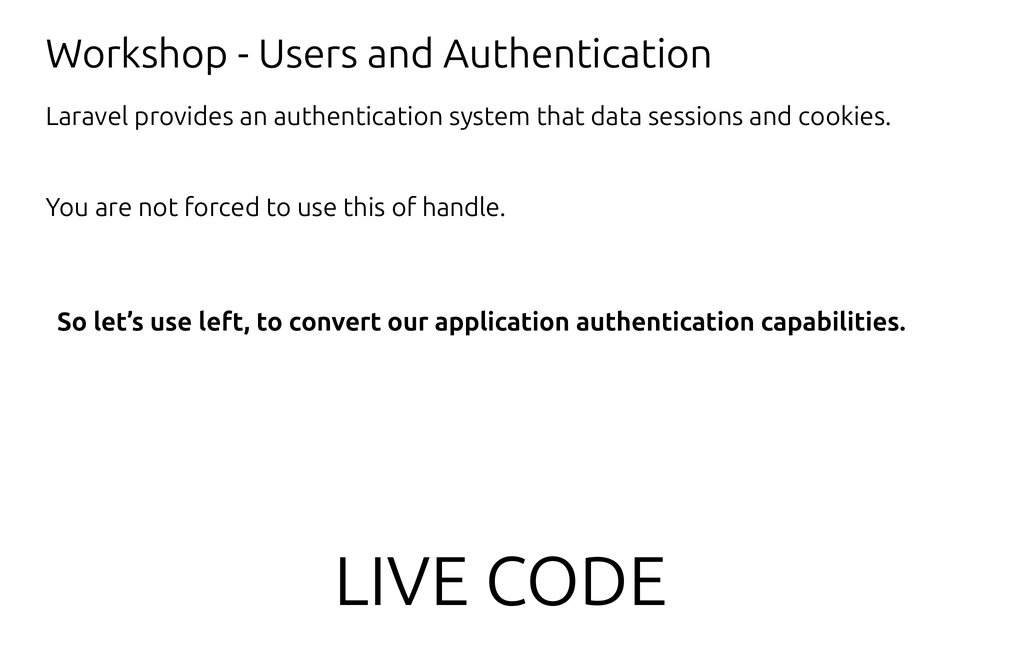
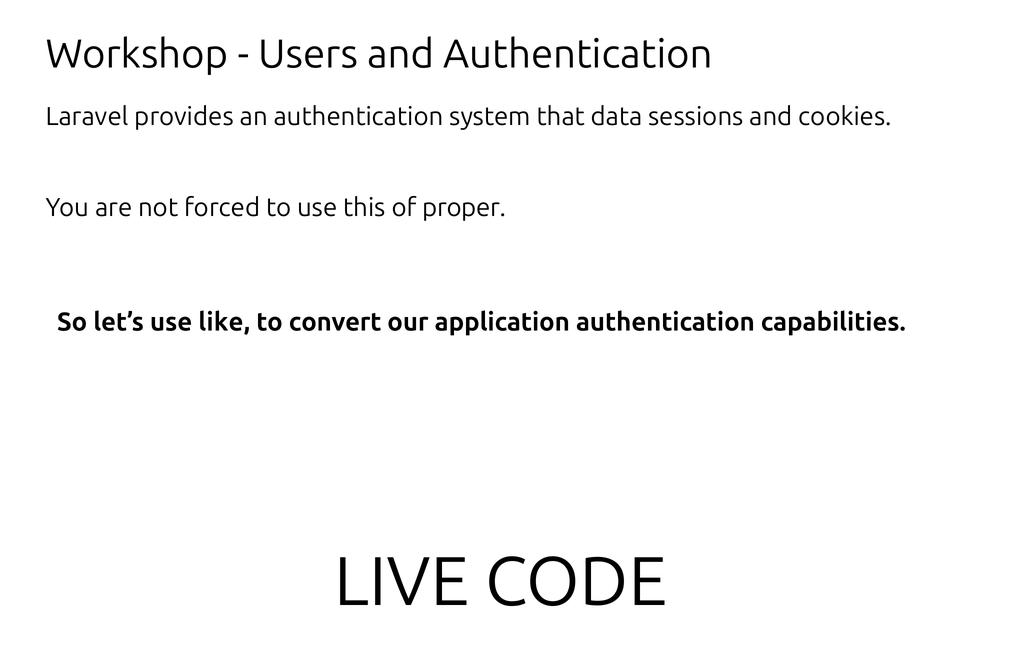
handle: handle -> proper
left: left -> like
